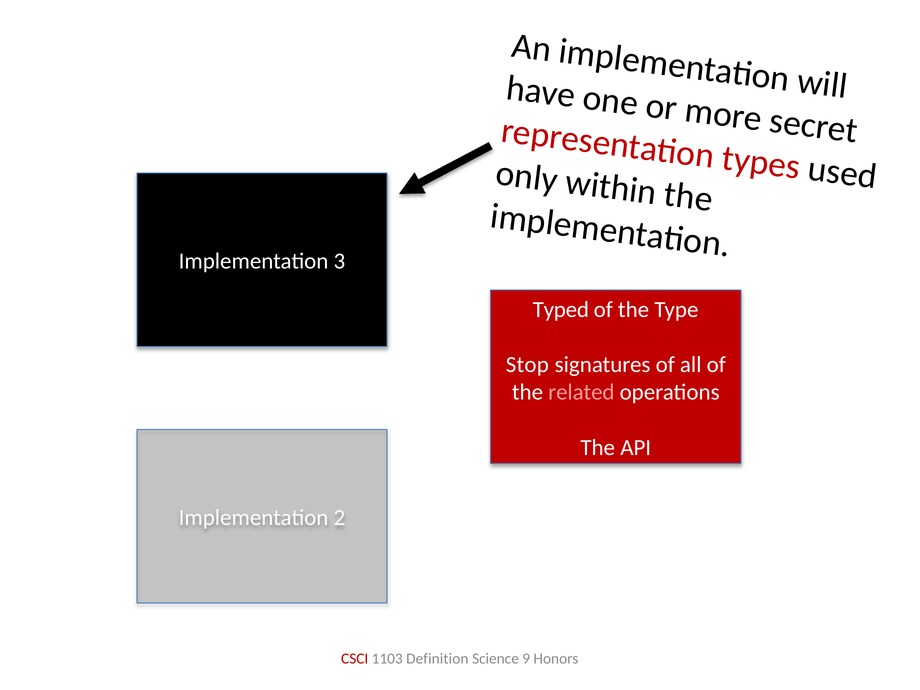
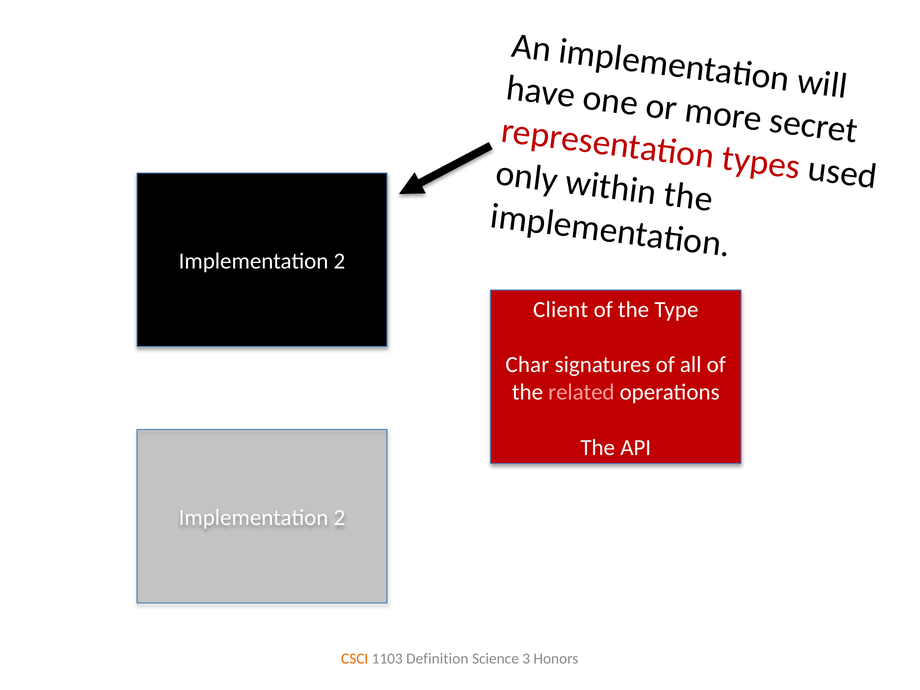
3 at (339, 261): 3 -> 2
Typed: Typed -> Client
Stop: Stop -> Char
CSCI colour: red -> orange
9: 9 -> 3
